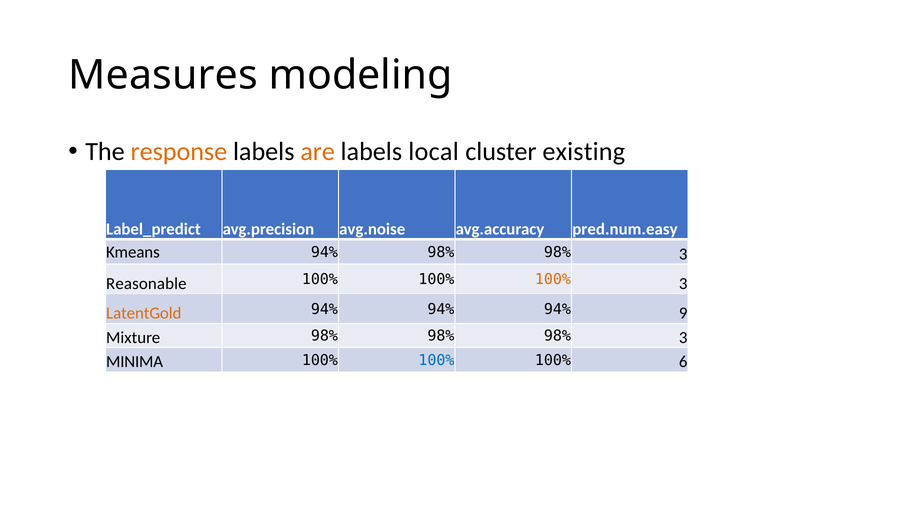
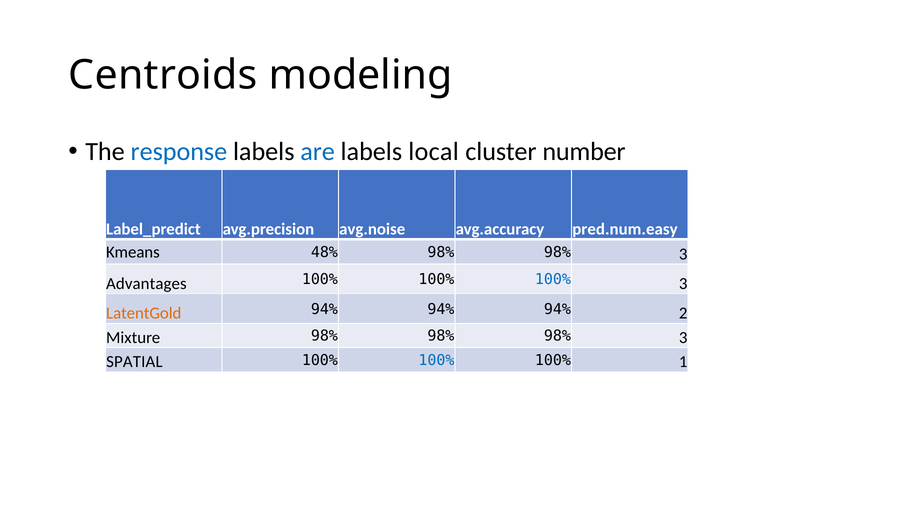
Measures: Measures -> Centroids
response colour: orange -> blue
are colour: orange -> blue
existing: existing -> number
Kmeans 94%: 94% -> 48%
Reasonable: Reasonable -> Advantages
100% at (553, 279) colour: orange -> blue
9: 9 -> 2
MINIMA: MINIMA -> SPATIAL
6: 6 -> 1
